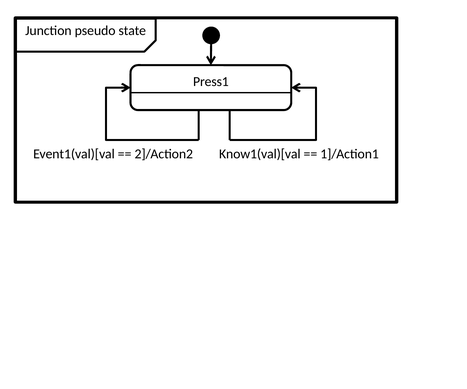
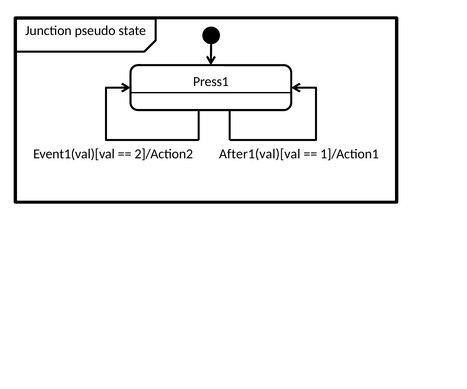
Know1(val)[val: Know1(val)[val -> After1(val)[val
